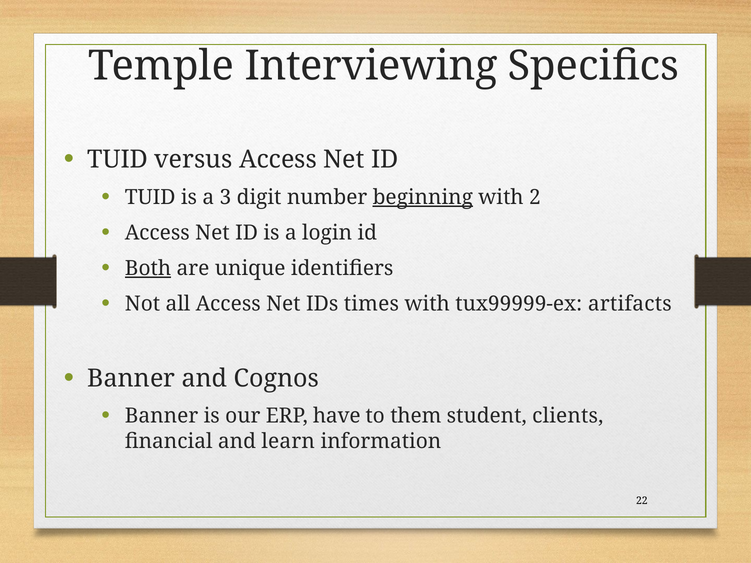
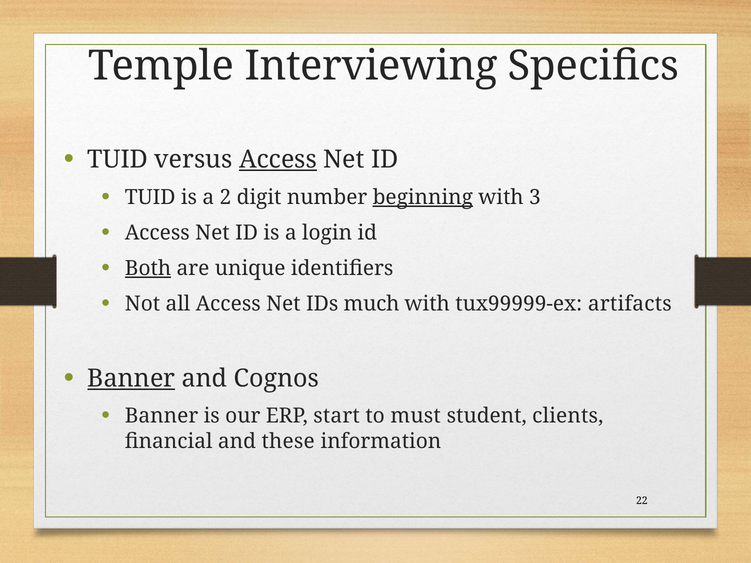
Access at (278, 160) underline: none -> present
3: 3 -> 2
2: 2 -> 3
times: times -> much
Banner at (131, 379) underline: none -> present
have: have -> start
them: them -> must
learn: learn -> these
